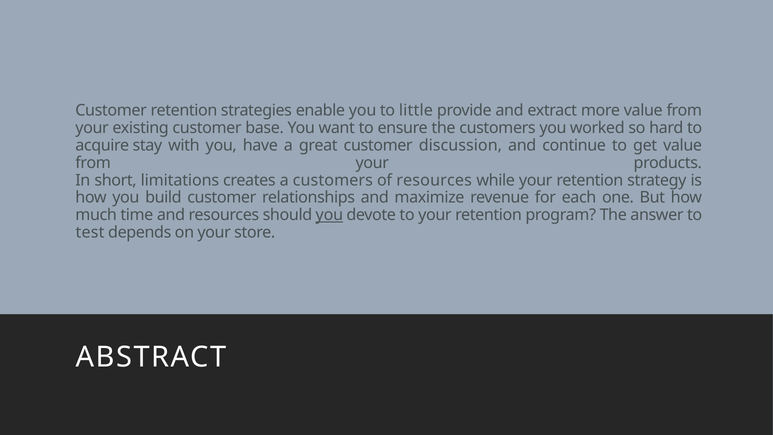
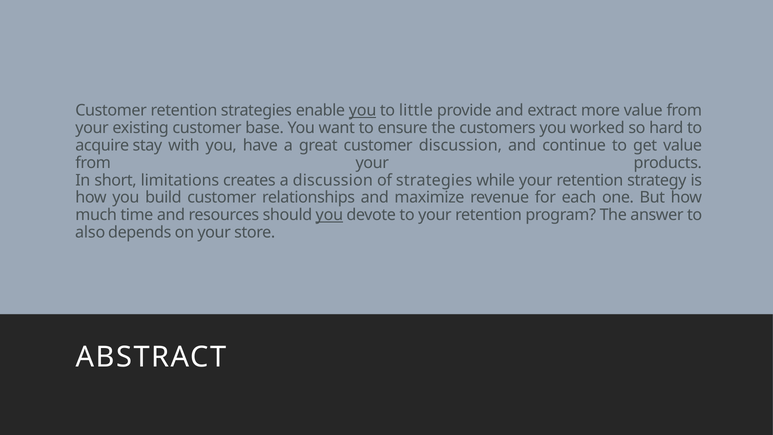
you at (363, 110) underline: none -> present
a customers: customers -> discussion
of resources: resources -> strategies
test: test -> also
